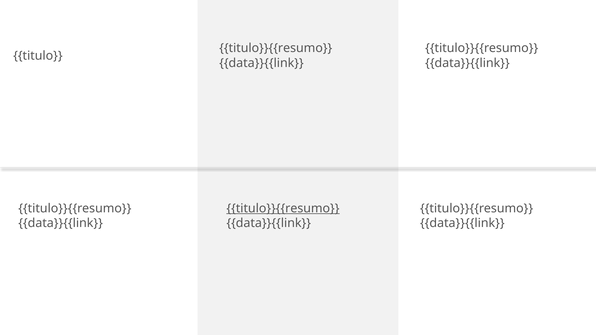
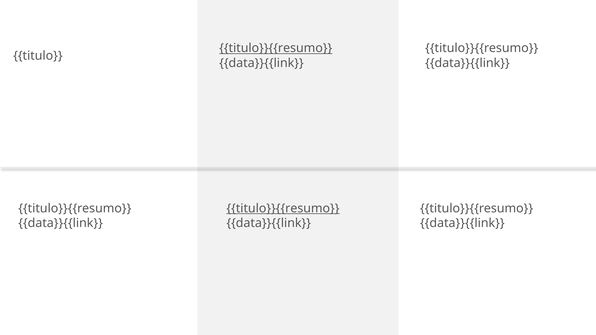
titulo}}{{resumo at (276, 48) underline: none -> present
